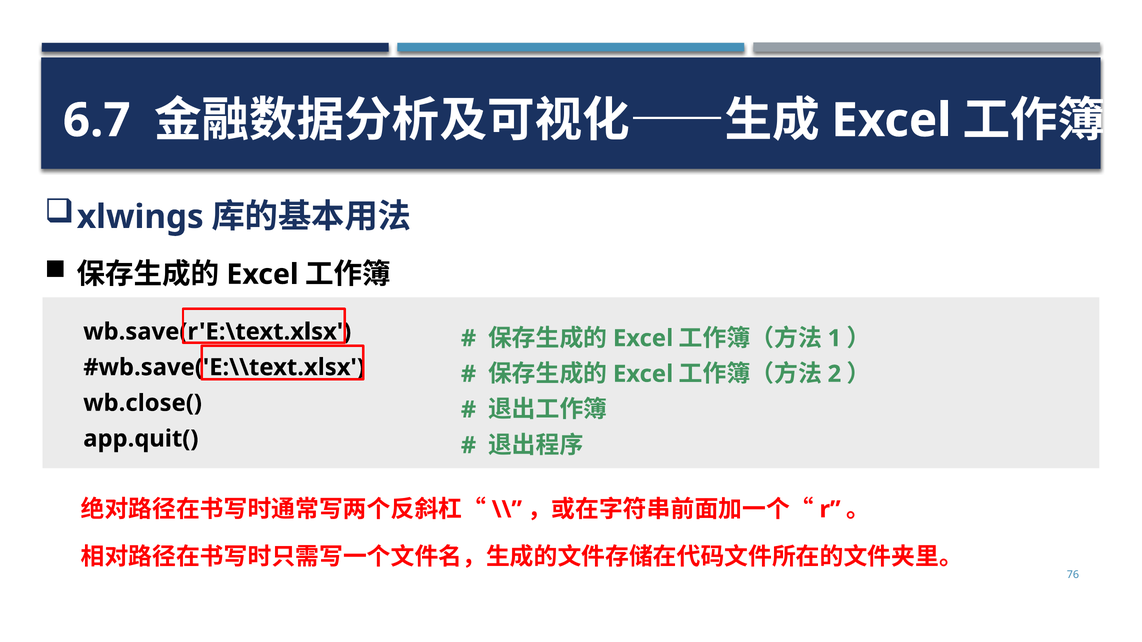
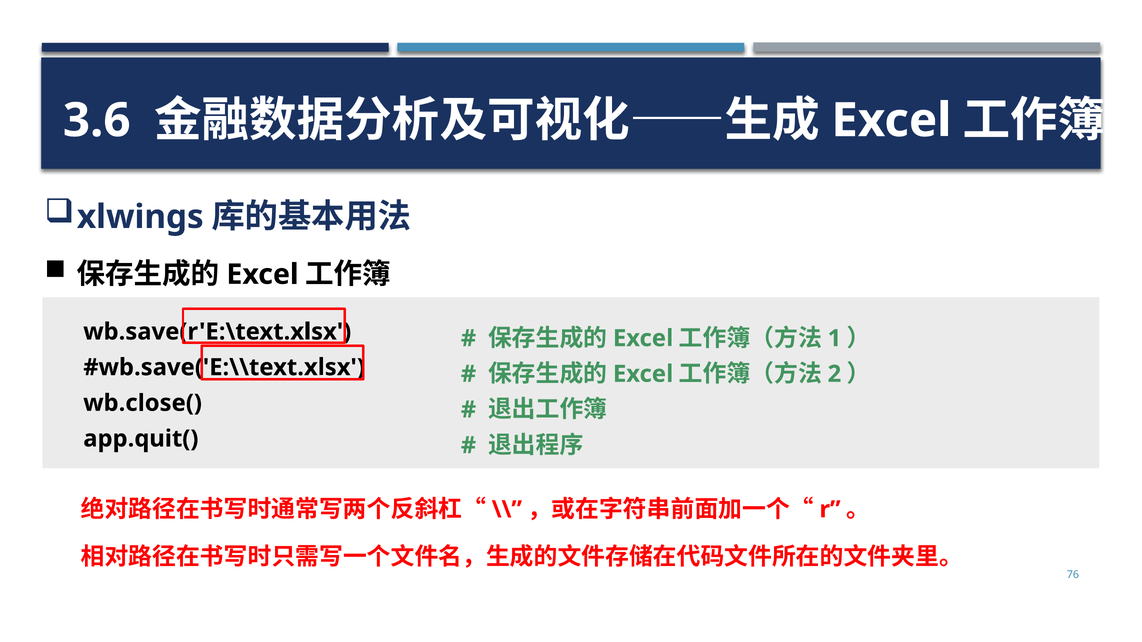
6.7: 6.7 -> 3.6
